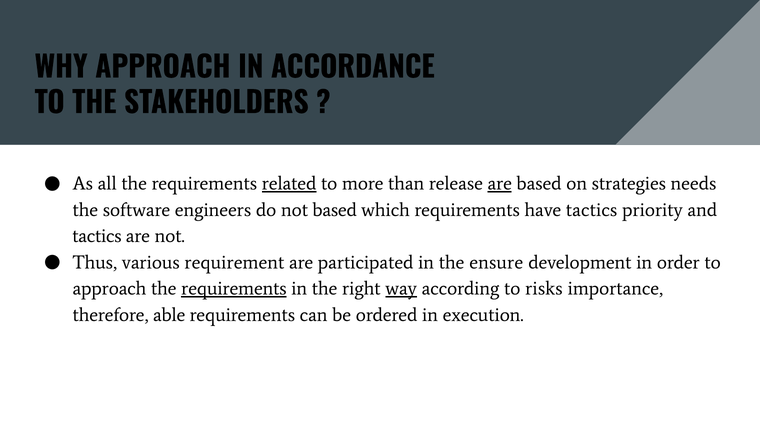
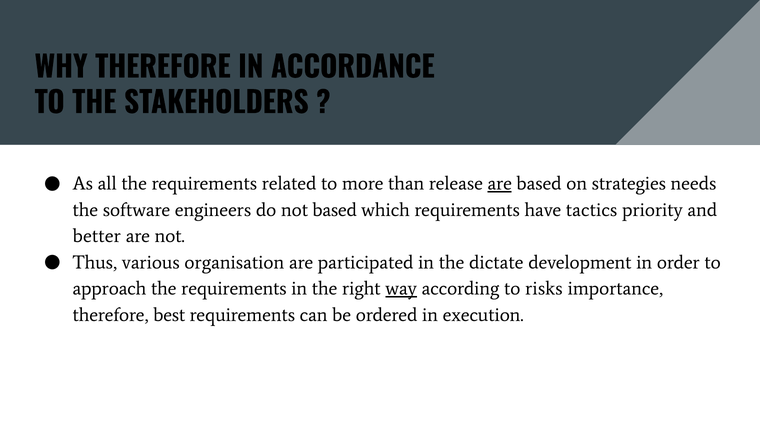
WHY APPROACH: APPROACH -> THEREFORE
related underline: present -> none
tactics at (97, 236): tactics -> better
requirement: requirement -> organisation
ensure: ensure -> dictate
requirements at (234, 288) underline: present -> none
able: able -> best
